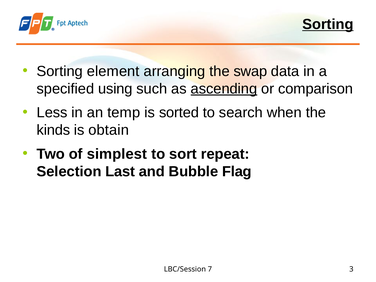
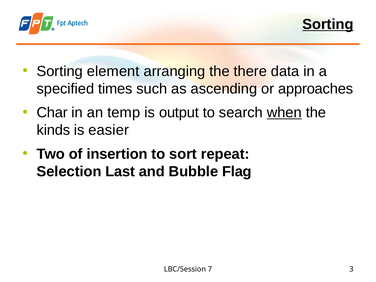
swap: swap -> there
using: using -> times
ascending underline: present -> none
comparison: comparison -> approaches
Less: Less -> Char
sorted: sorted -> output
when underline: none -> present
obtain: obtain -> easier
simplest: simplest -> insertion
